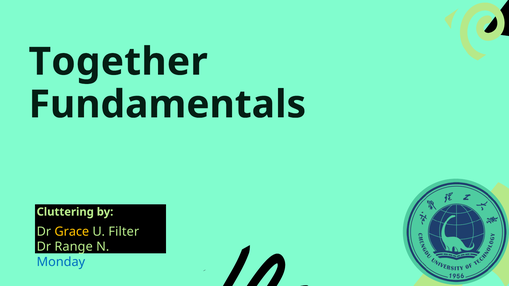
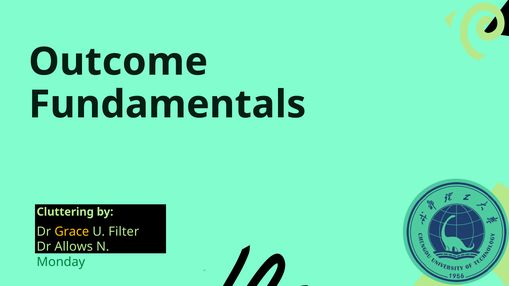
Together: Together -> Outcome
Range: Range -> Allows
Monday colour: blue -> green
